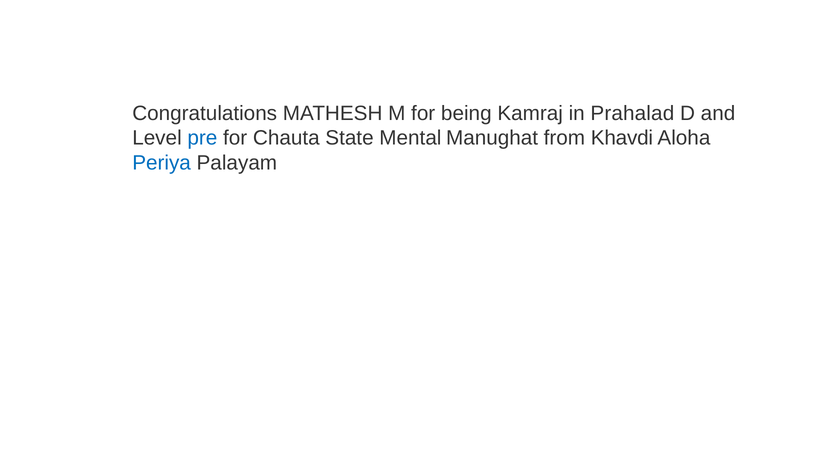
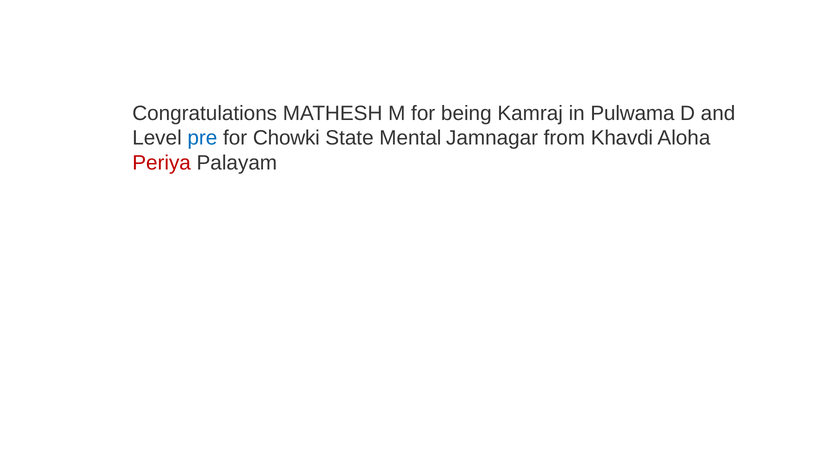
Prahalad: Prahalad -> Pulwama
Chauta: Chauta -> Chowki
Manughat: Manughat -> Jamnagar
Periya colour: blue -> red
